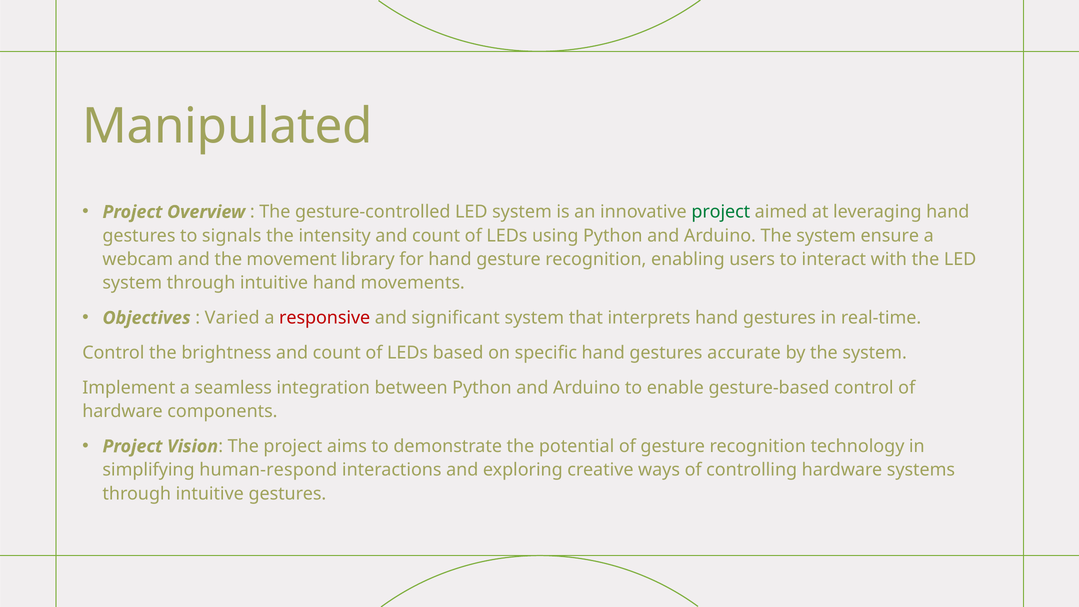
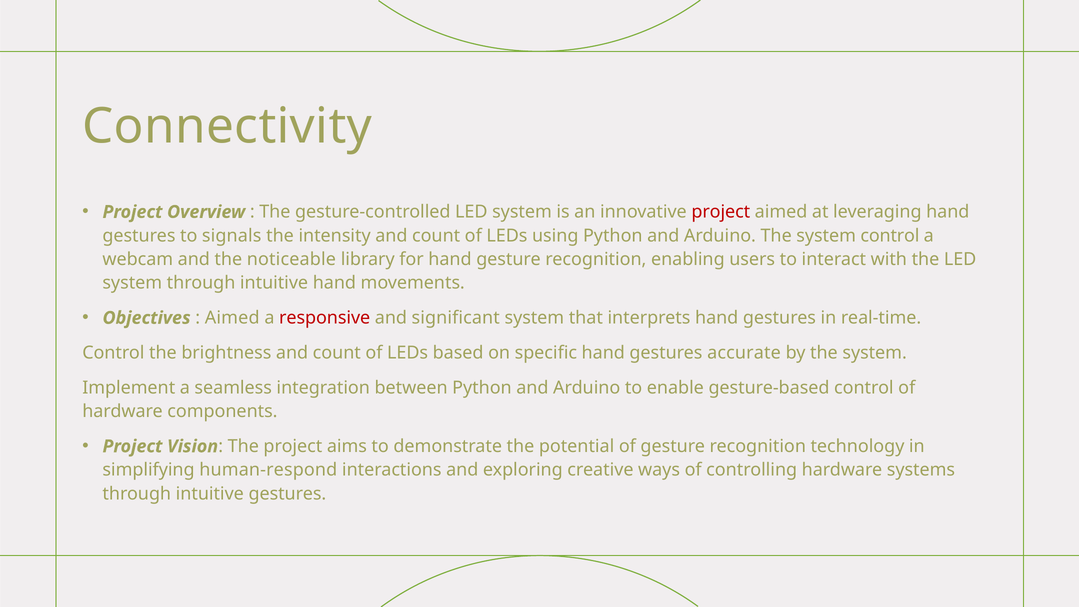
Manipulated: Manipulated -> Connectivity
project at (721, 212) colour: green -> red
system ensure: ensure -> control
movement: movement -> noticeable
Varied at (232, 318): Varied -> Aimed
